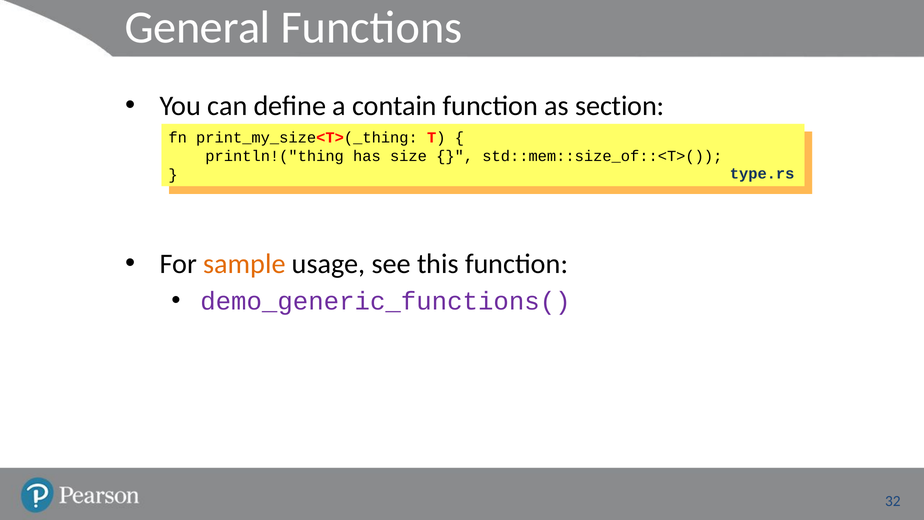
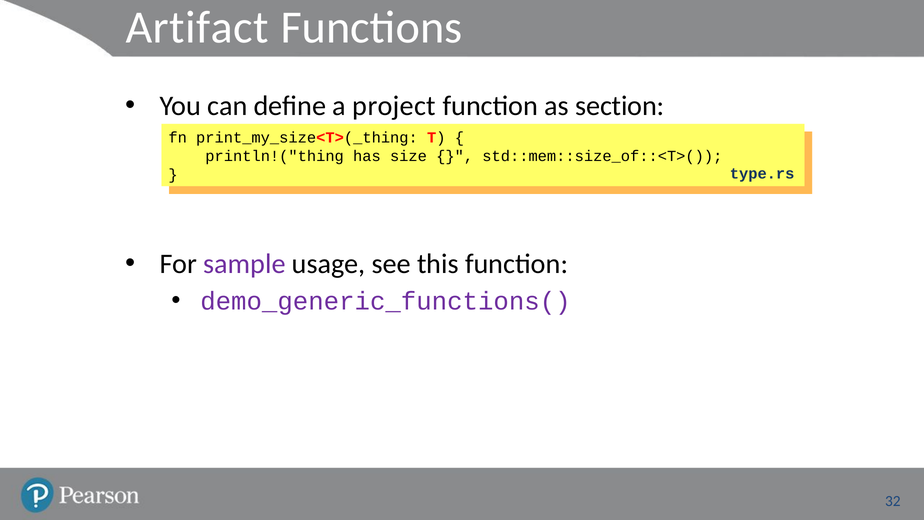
General: General -> Artifact
contain: contain -> project
sample colour: orange -> purple
